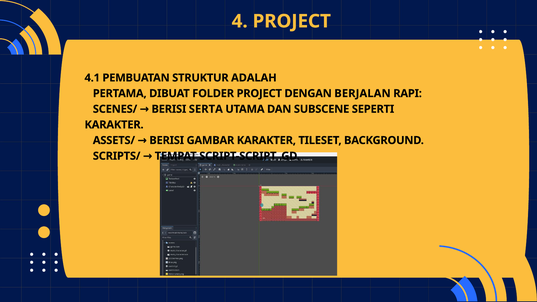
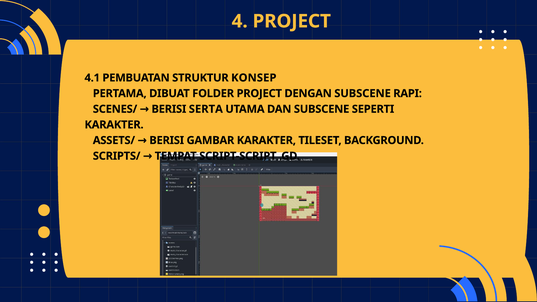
ADALAH: ADALAH -> KONSEP
DENGAN BERJALAN: BERJALAN -> SUBSCENE
